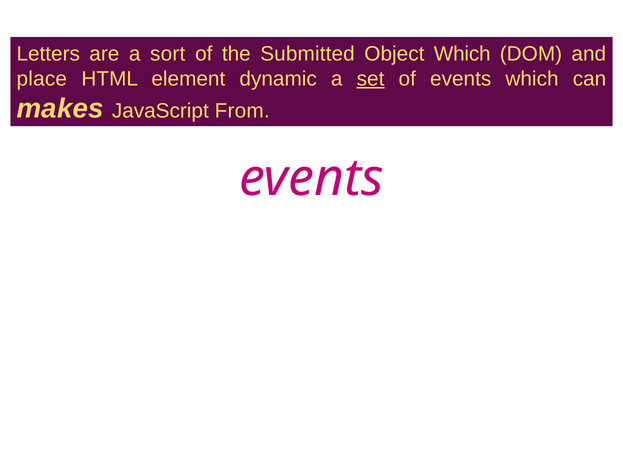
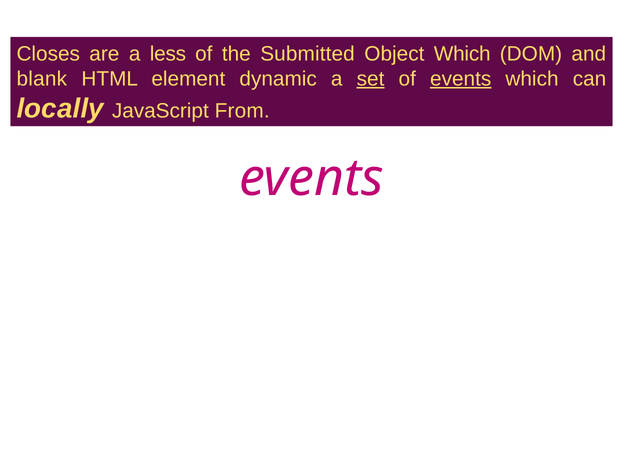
Letters: Letters -> Closes
sort: sort -> less
place: place -> blank
events at (461, 79) underline: none -> present
makes: makes -> locally
